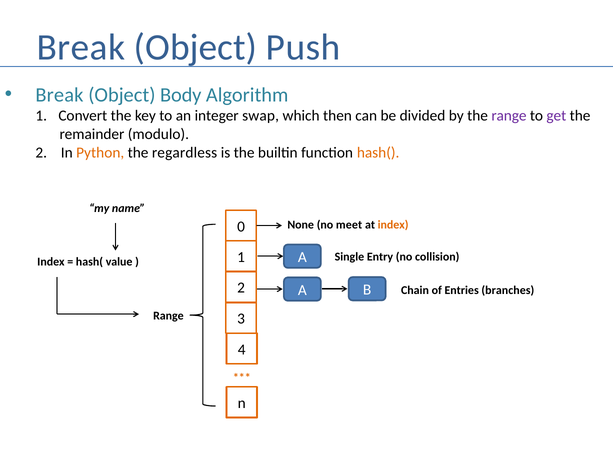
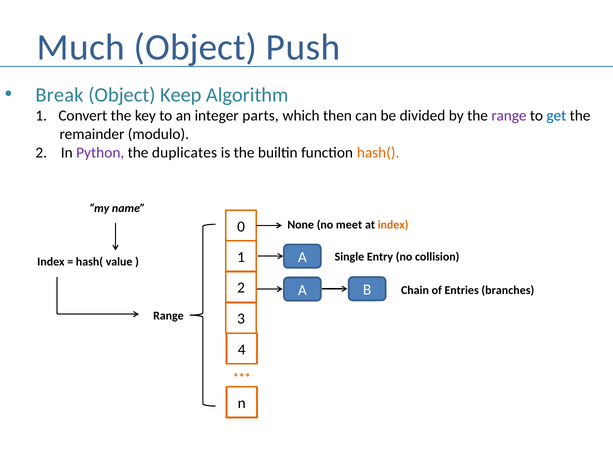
Break at (81, 48): Break -> Much
Body: Body -> Keep
swap: swap -> parts
get colour: purple -> blue
Python colour: orange -> purple
regardless: regardless -> duplicates
